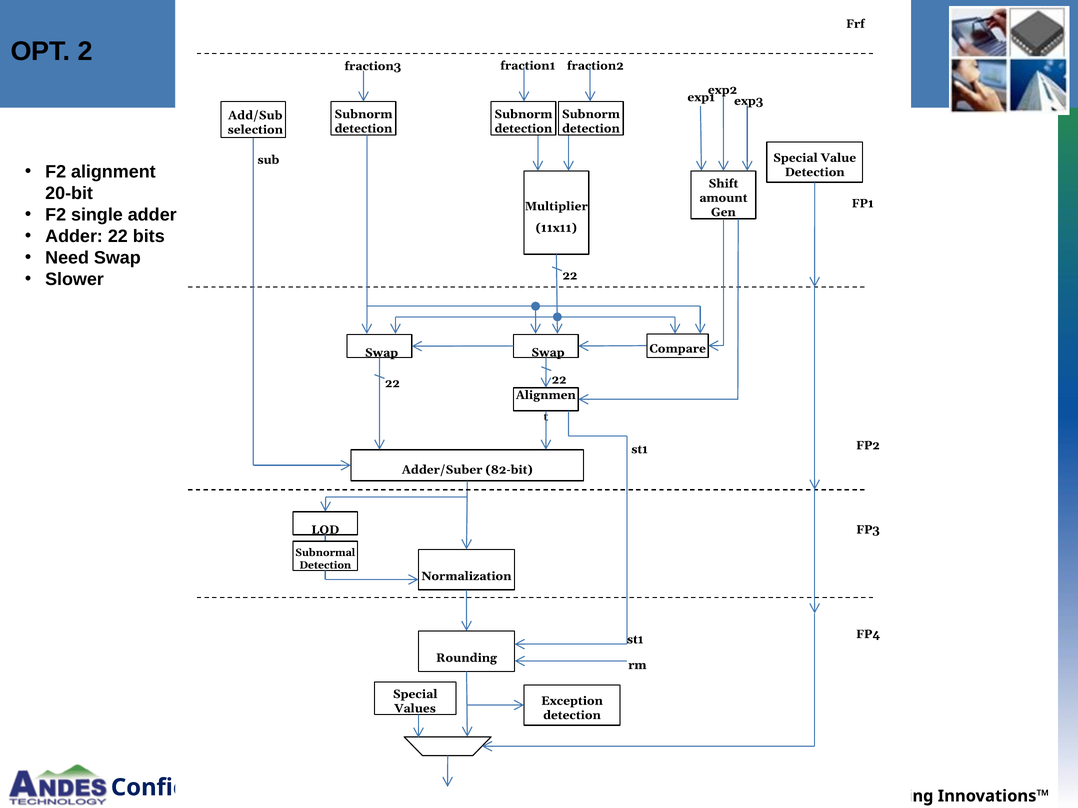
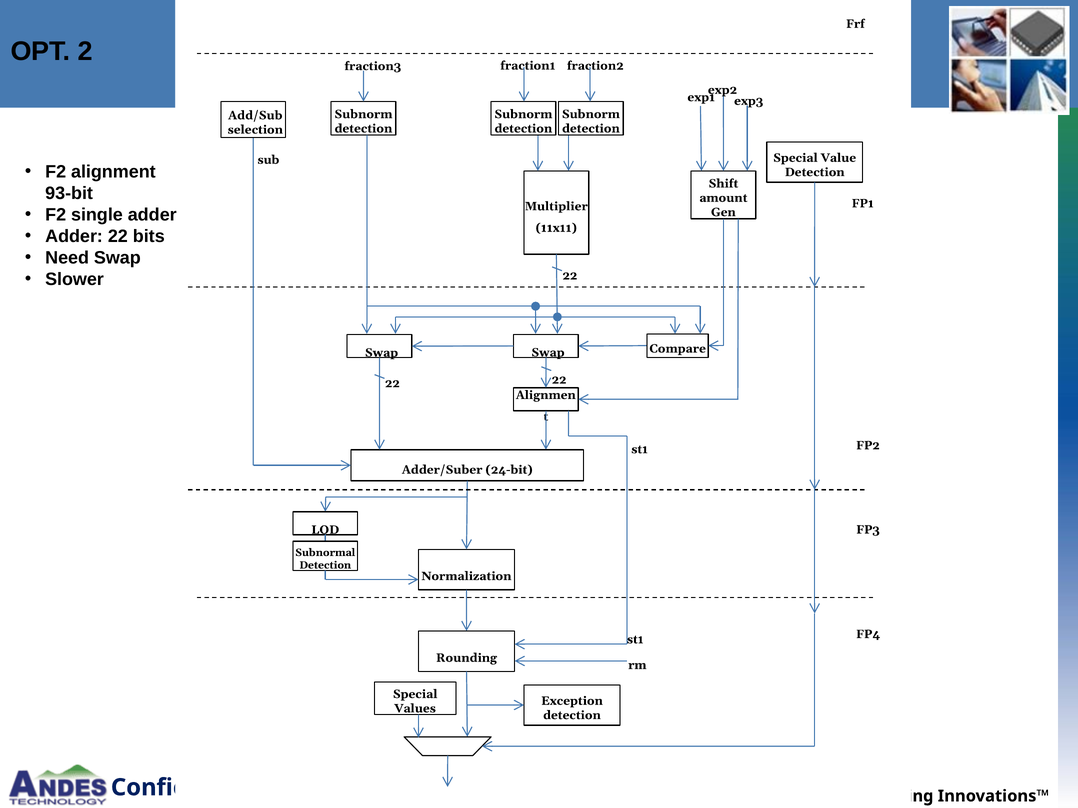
20-bit: 20-bit -> 93-bit
82-bit: 82-bit -> 24-bit
